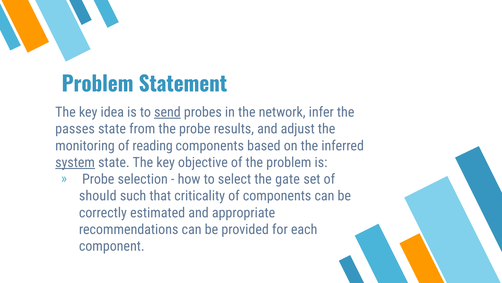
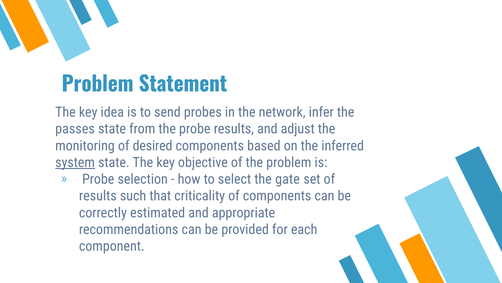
send underline: present -> none
reading: reading -> desired
should at (98, 196): should -> results
